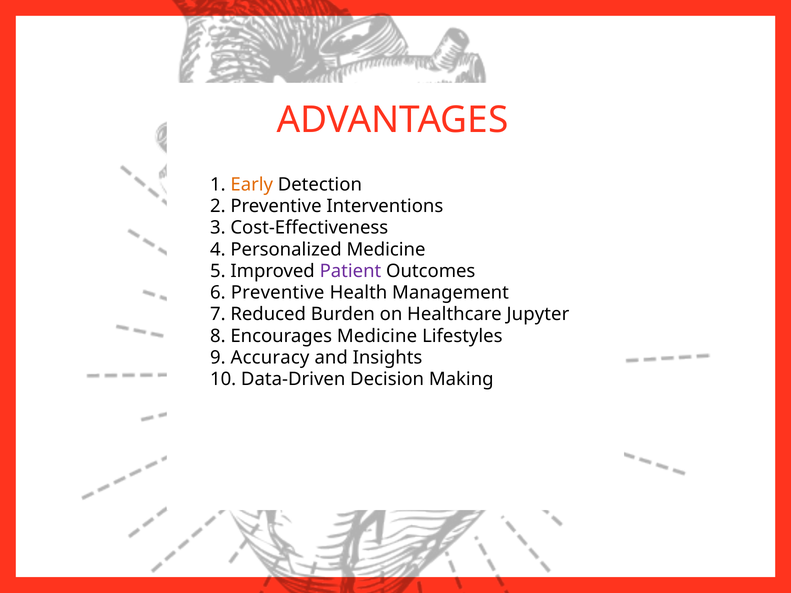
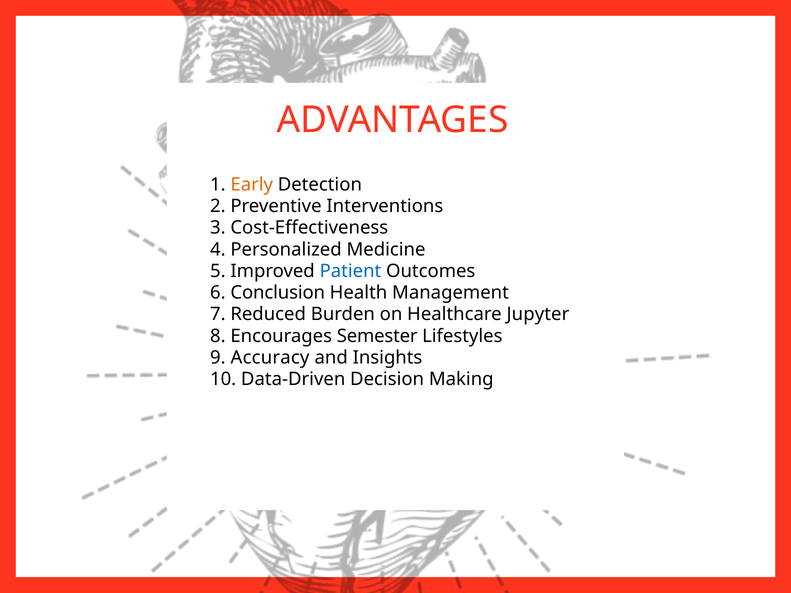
Patient colour: purple -> blue
6 Preventive: Preventive -> Conclusion
Encourages Medicine: Medicine -> Semester
